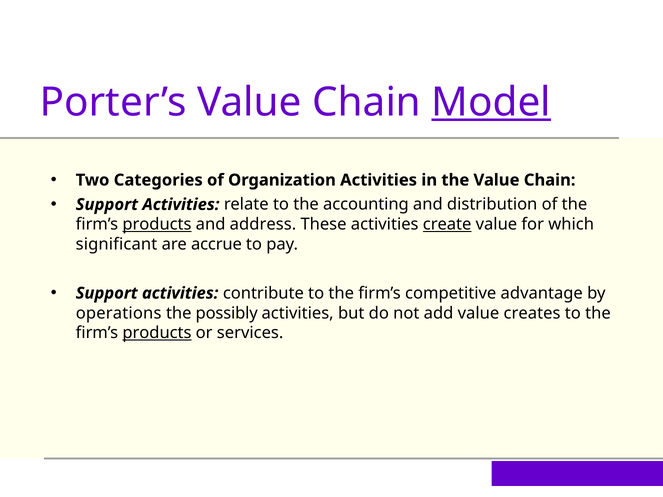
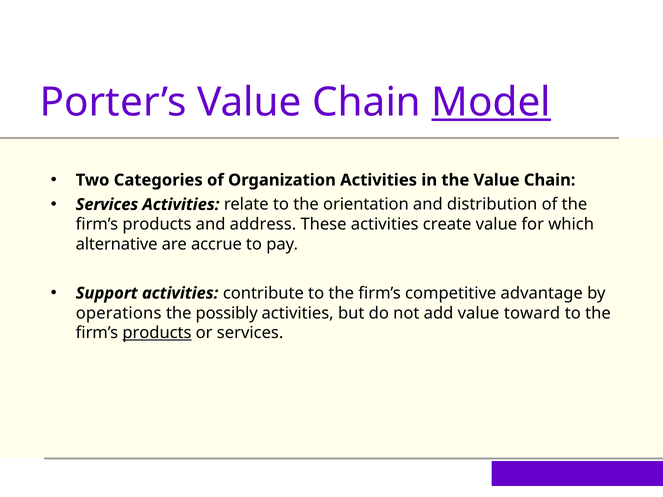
Support at (107, 205): Support -> Services
accounting: accounting -> orientation
products at (157, 225) underline: present -> none
create underline: present -> none
significant: significant -> alternative
creates: creates -> toward
